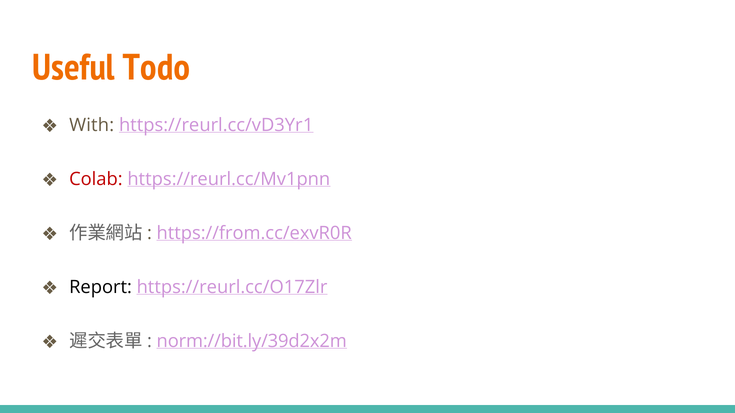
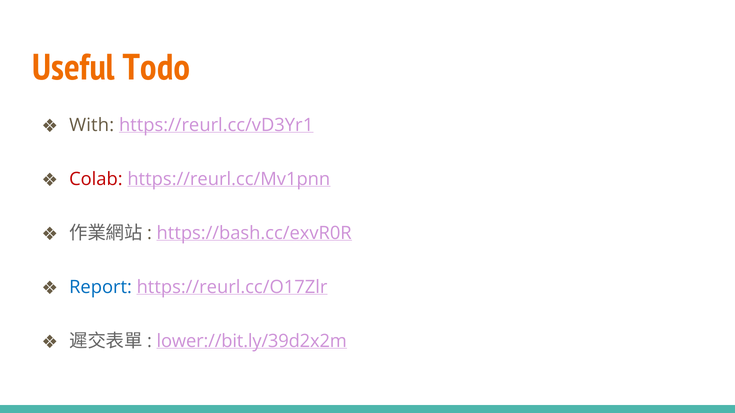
https://from.cc/exvR0R: https://from.cc/exvR0R -> https://bash.cc/exvR0R
Report colour: black -> blue
norm://bit.ly/39d2x2m: norm://bit.ly/39d2x2m -> lower://bit.ly/39d2x2m
